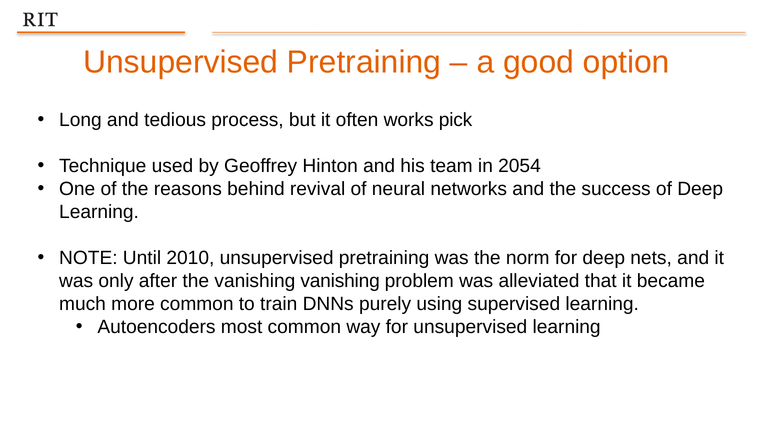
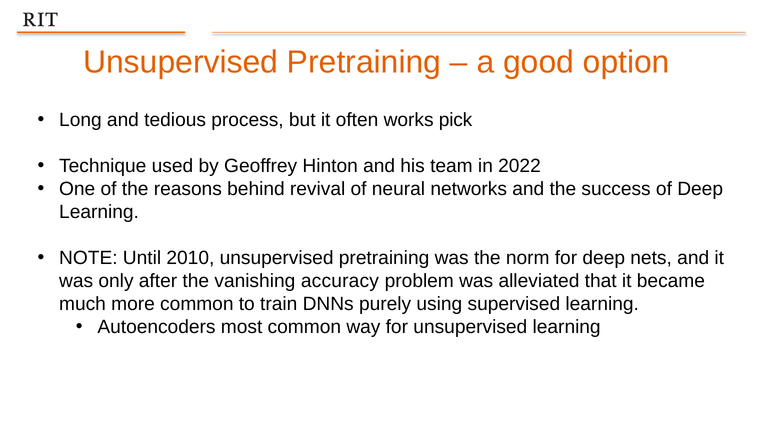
2054: 2054 -> 2022
vanishing vanishing: vanishing -> accuracy
